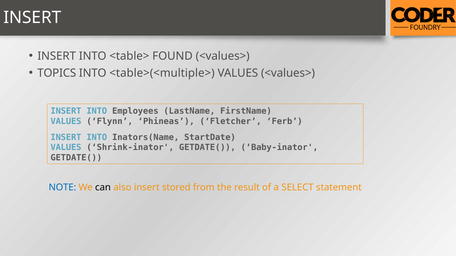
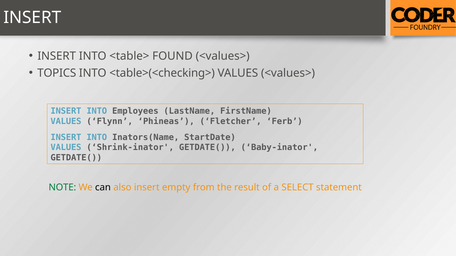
<table>(<multiple>: <table>(<multiple> -> <table>(<checking>
NOTE colour: blue -> green
stored: stored -> empty
